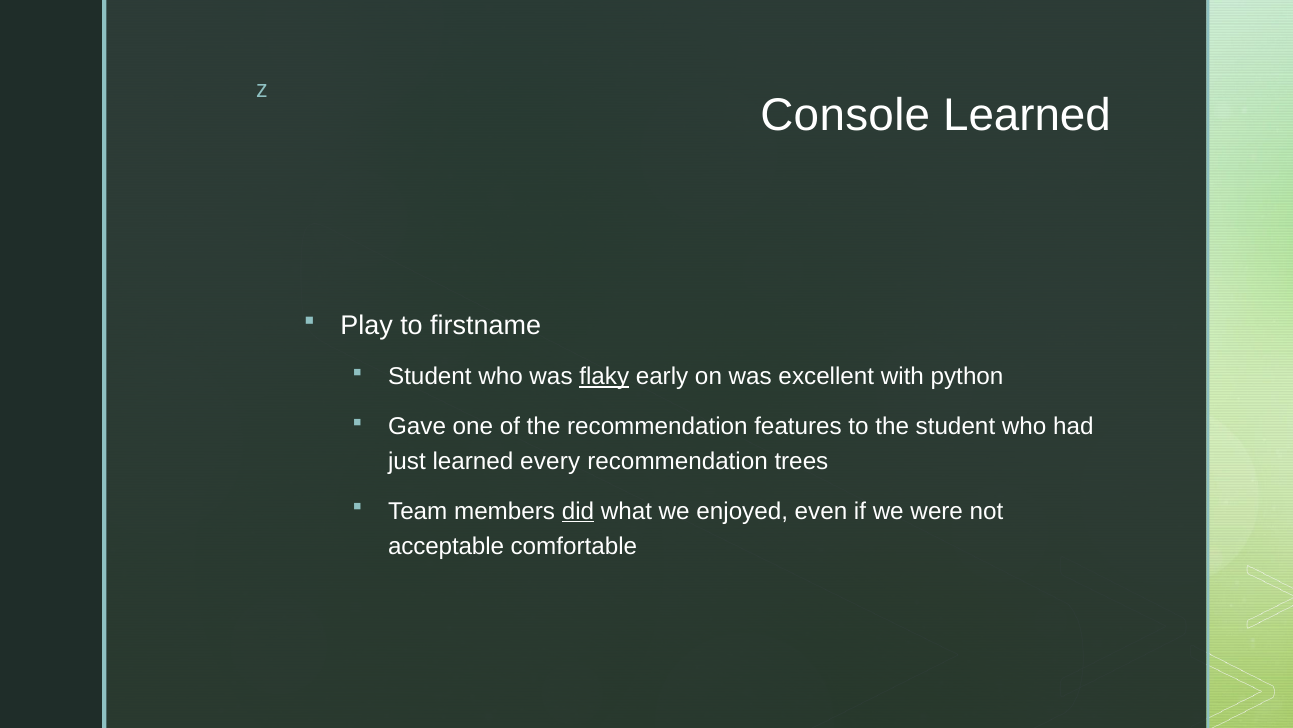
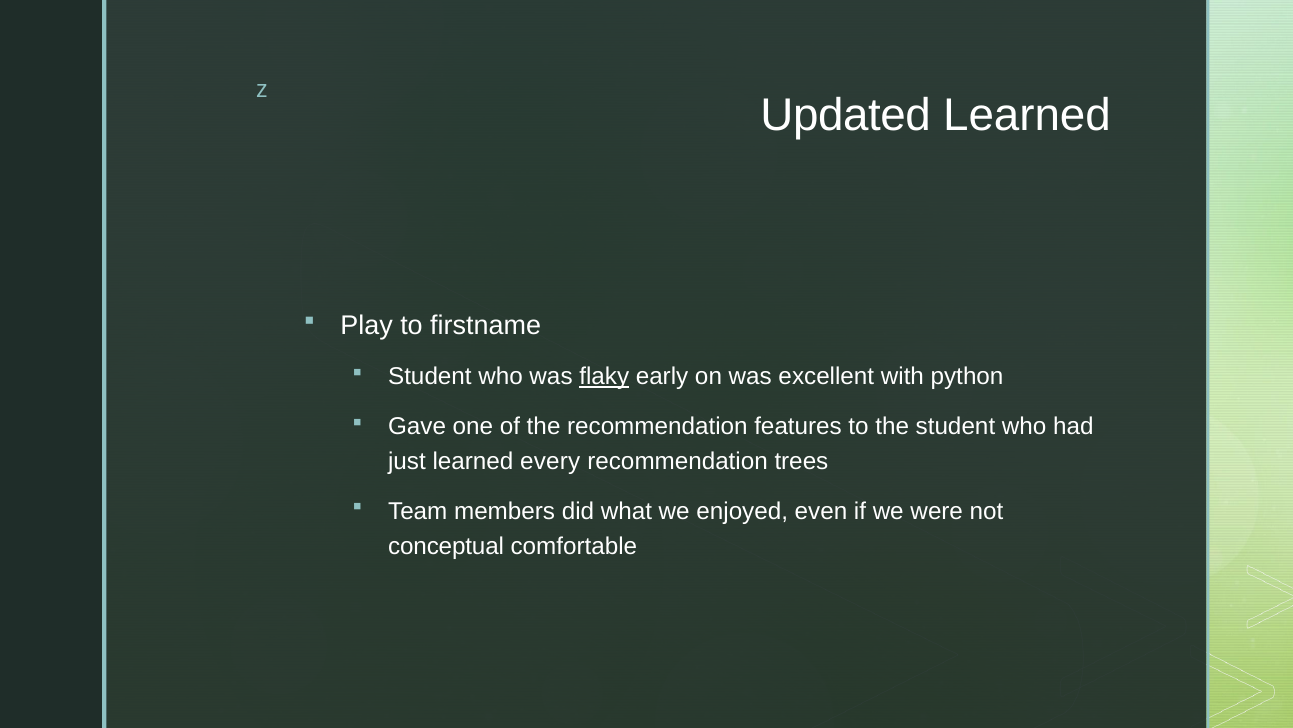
Console: Console -> Updated
did underline: present -> none
acceptable: acceptable -> conceptual
